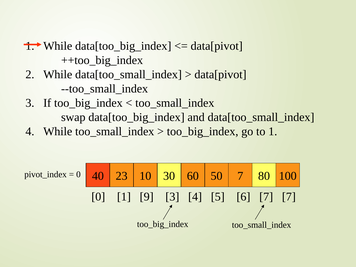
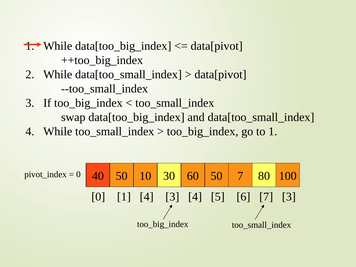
40 23: 23 -> 50
1 9: 9 -> 4
7 7: 7 -> 3
